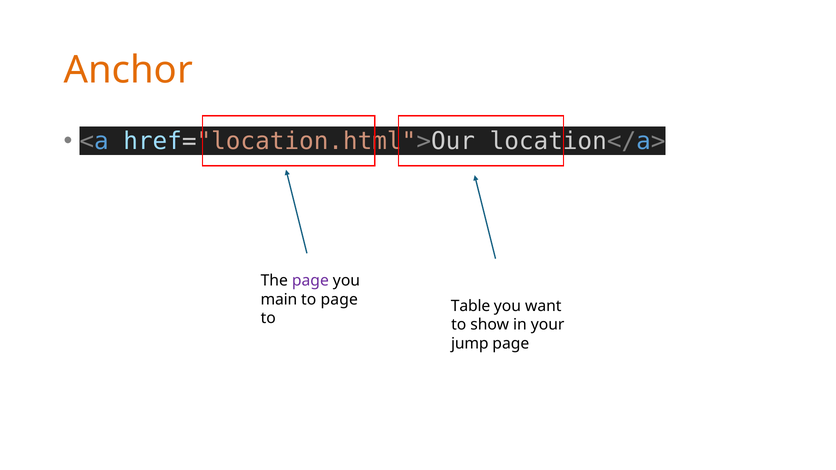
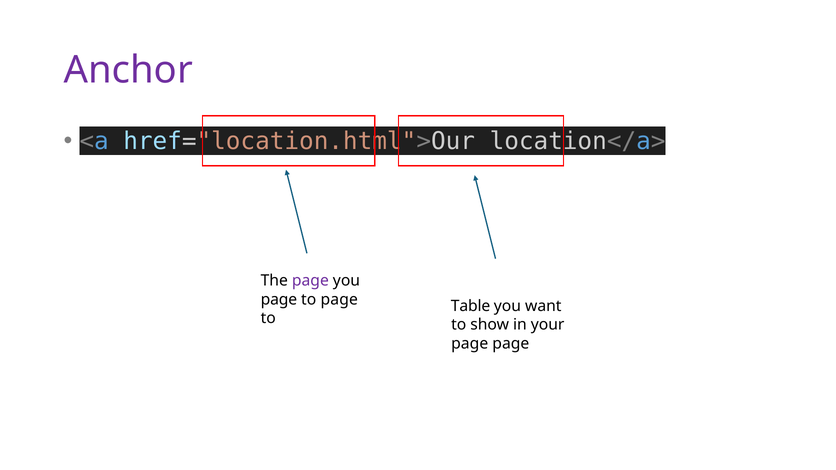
Anchor colour: orange -> purple
main at (279, 300): main -> page
jump at (470, 344): jump -> page
